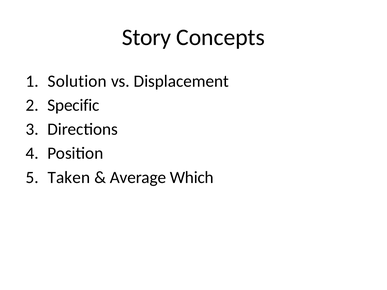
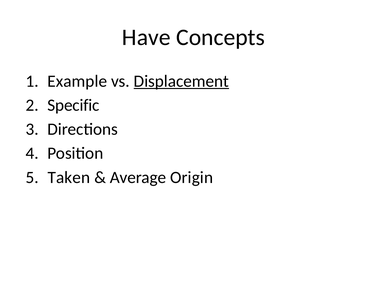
Story: Story -> Have
Solution: Solution -> Example
Displacement underline: none -> present
Which: Which -> Origin
